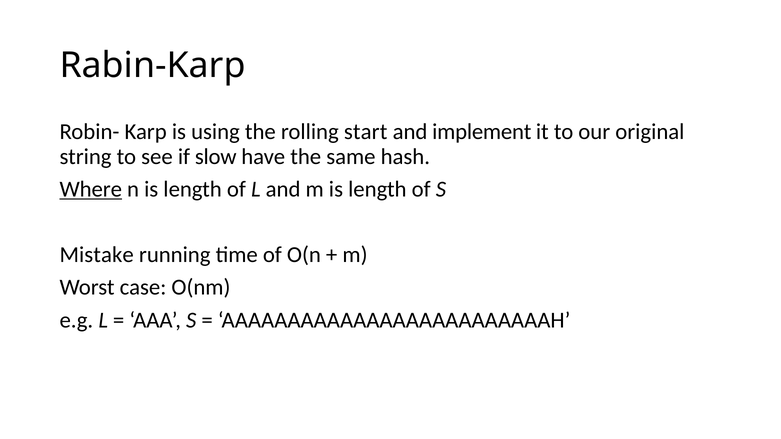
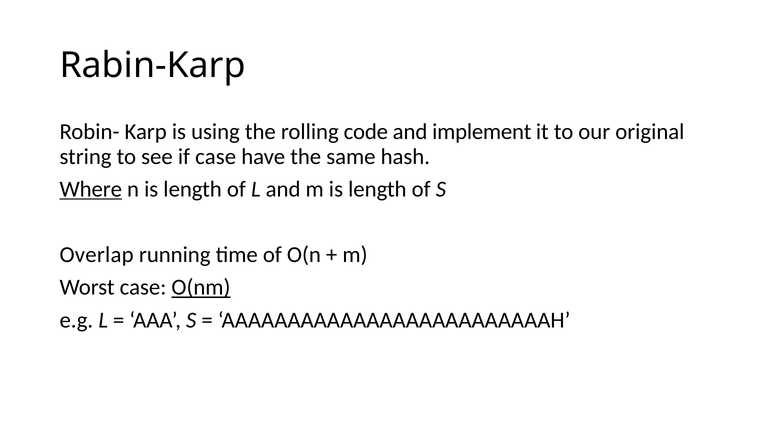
start: start -> code
if slow: slow -> case
Mistake: Mistake -> Overlap
O(nm underline: none -> present
